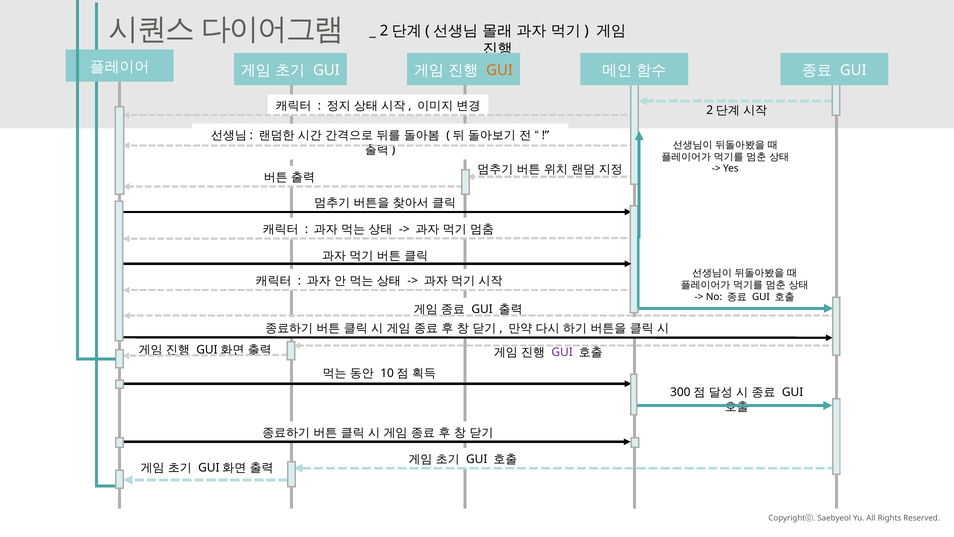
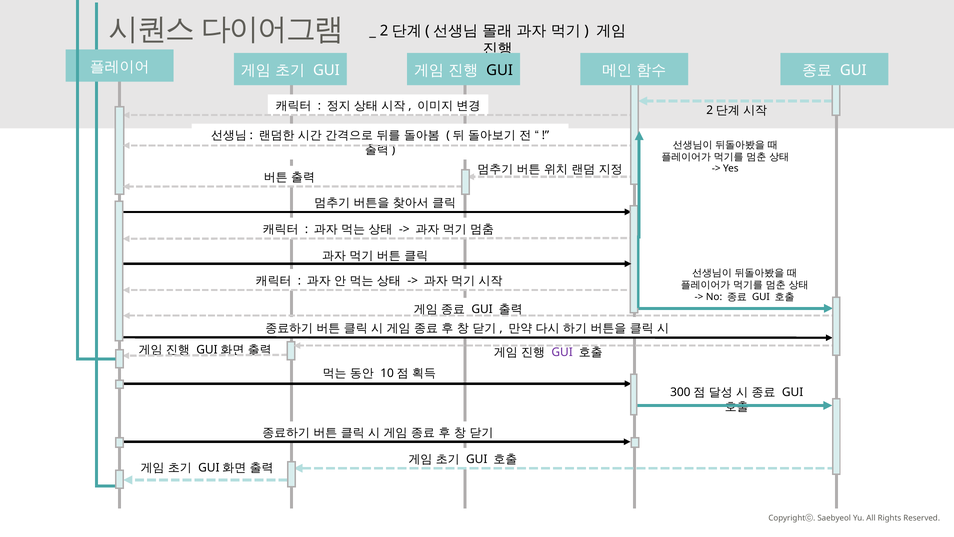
GUI at (500, 70) colour: orange -> black
